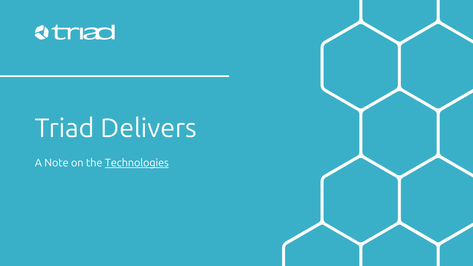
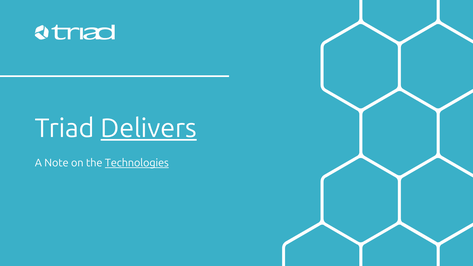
Delivers underline: none -> present
